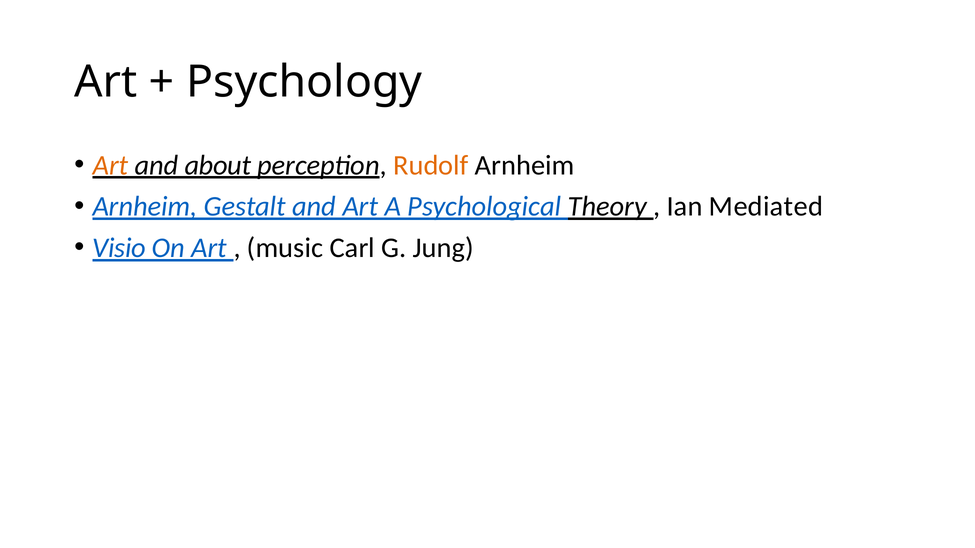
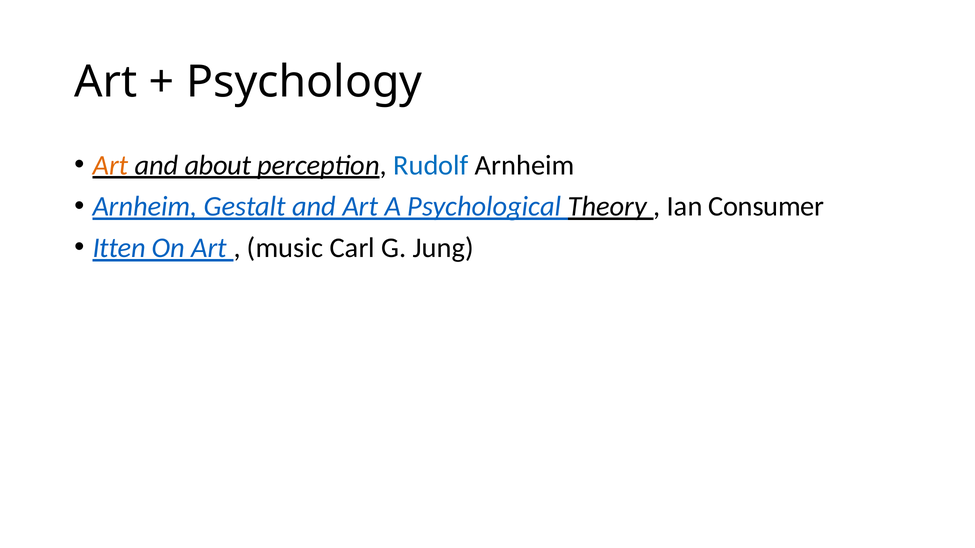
Rudolf colour: orange -> blue
Mediated: Mediated -> Consumer
Visio: Visio -> Itten
